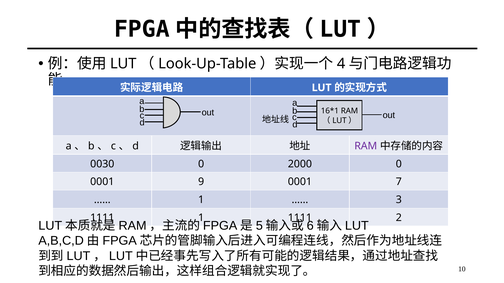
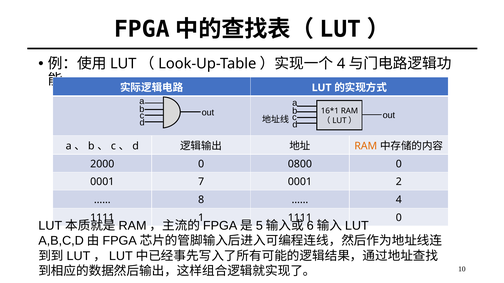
RAM at (366, 146) colour: purple -> orange
0030: 0030 -> 2000
2000: 2000 -> 0800
9: 9 -> 7
7: 7 -> 2
1 at (201, 200): 1 -> 8
3 at (399, 200): 3 -> 4
2 at (399, 218): 2 -> 0
